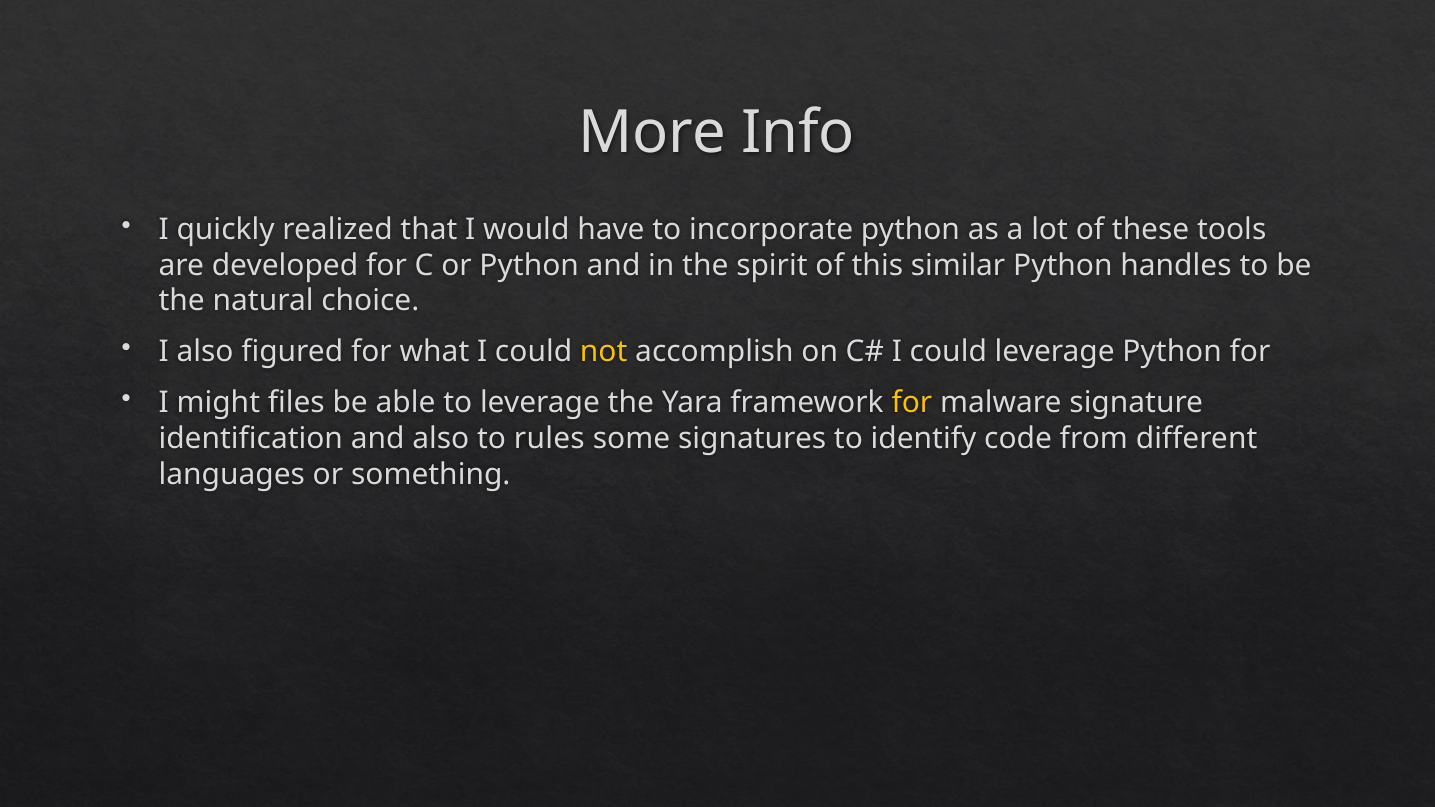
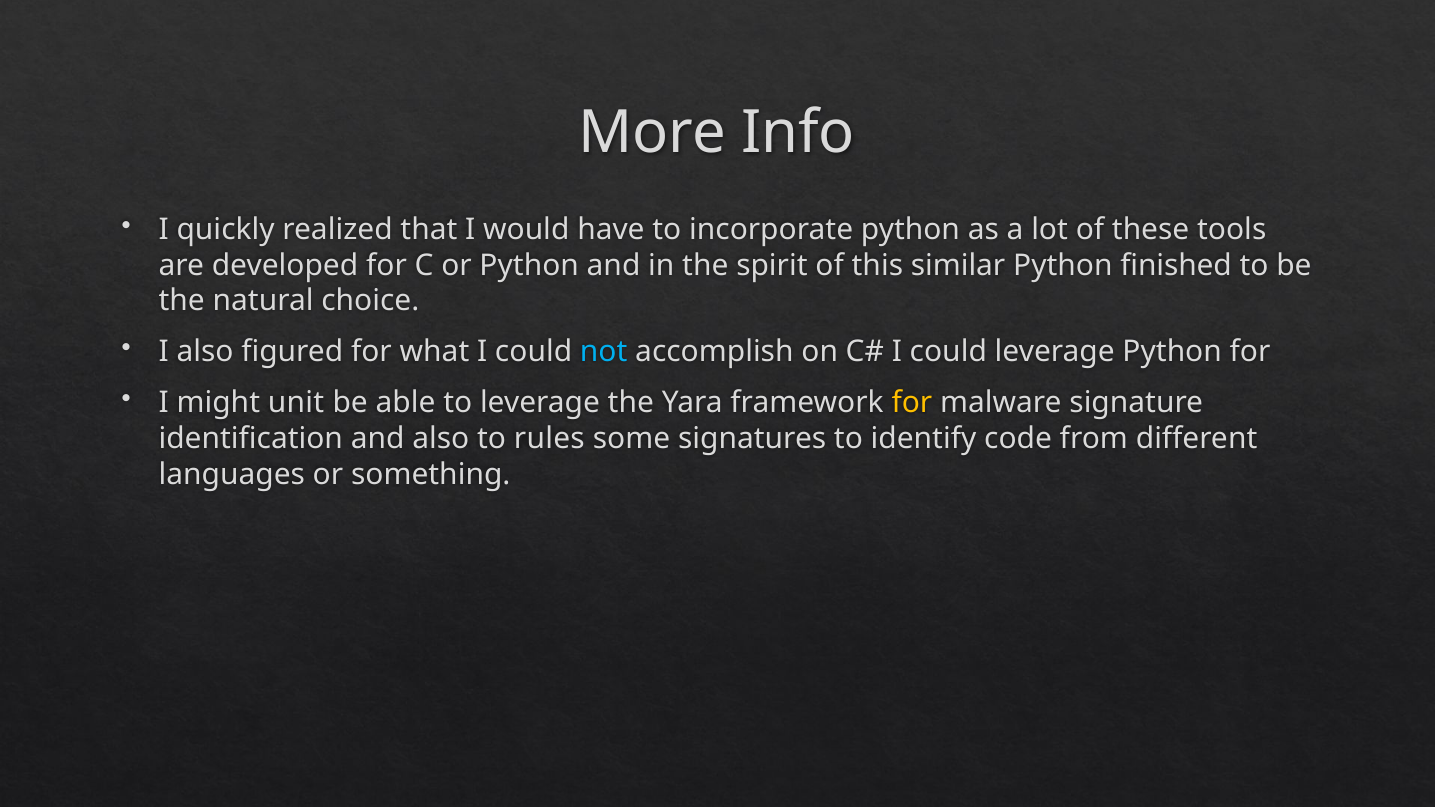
handles: handles -> finished
not colour: yellow -> light blue
files: files -> unit
